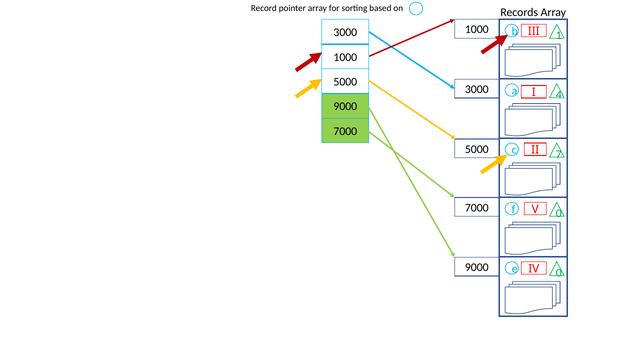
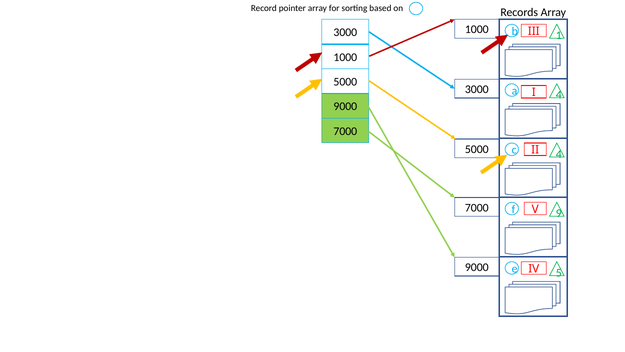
II 7: 7 -> 4
V 0: 0 -> 9
IV 0: 0 -> 5
